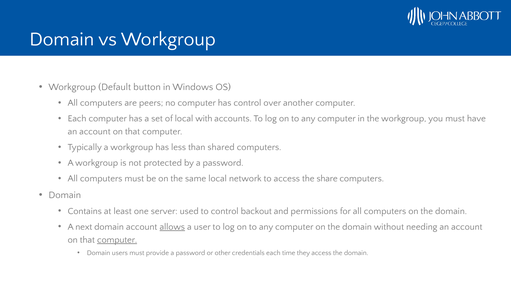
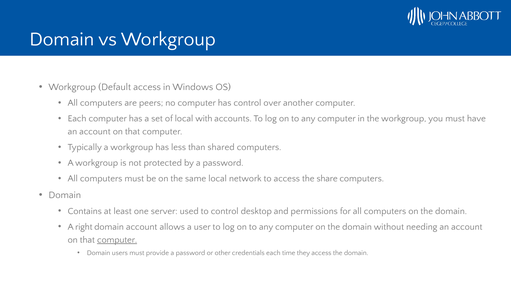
Default button: button -> access
backout: backout -> desktop
next: next -> right
allows underline: present -> none
